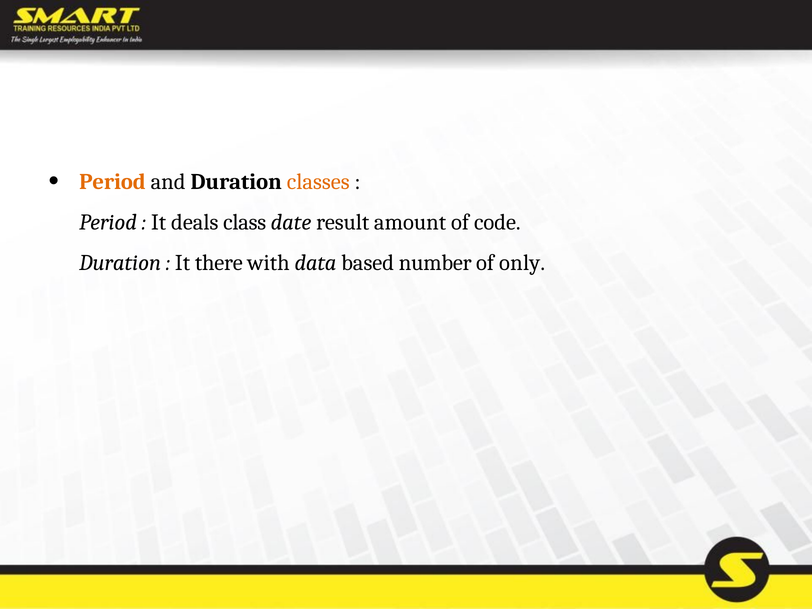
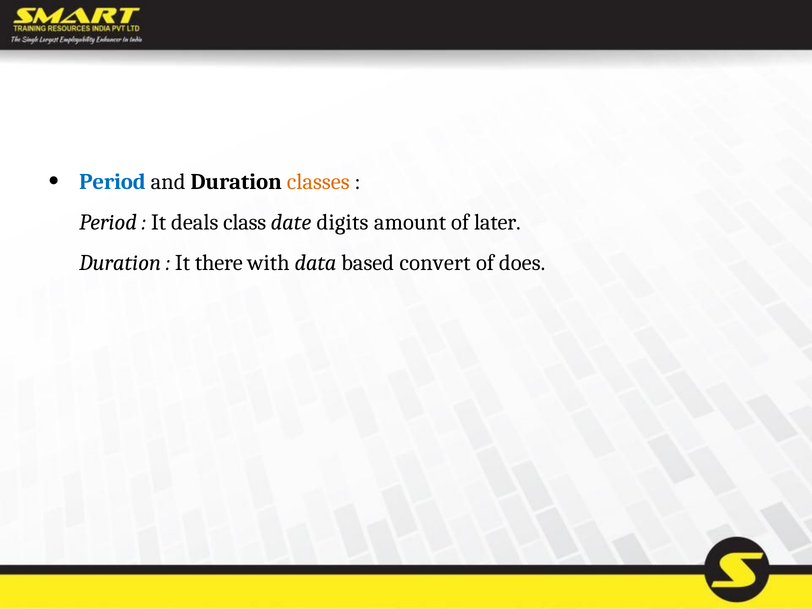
Period at (112, 182) colour: orange -> blue
result: result -> digits
code: code -> later
number: number -> convert
only: only -> does
